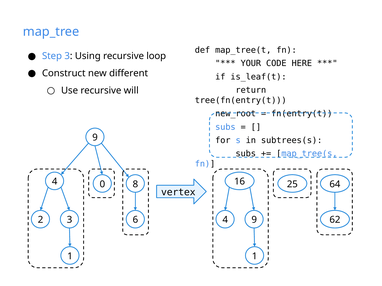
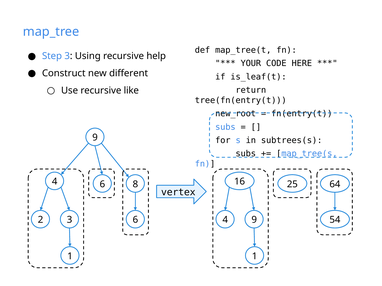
loop: loop -> help
will: will -> like
4 0: 0 -> 6
62: 62 -> 54
